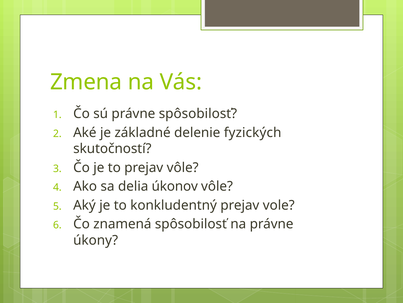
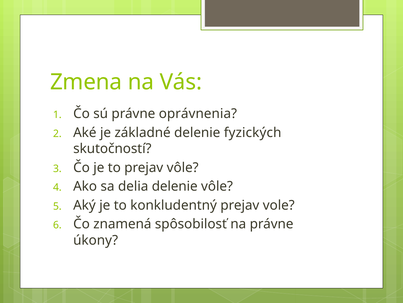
právne spôsobilosť: spôsobilosť -> oprávnenia
delia úkonov: úkonov -> delenie
